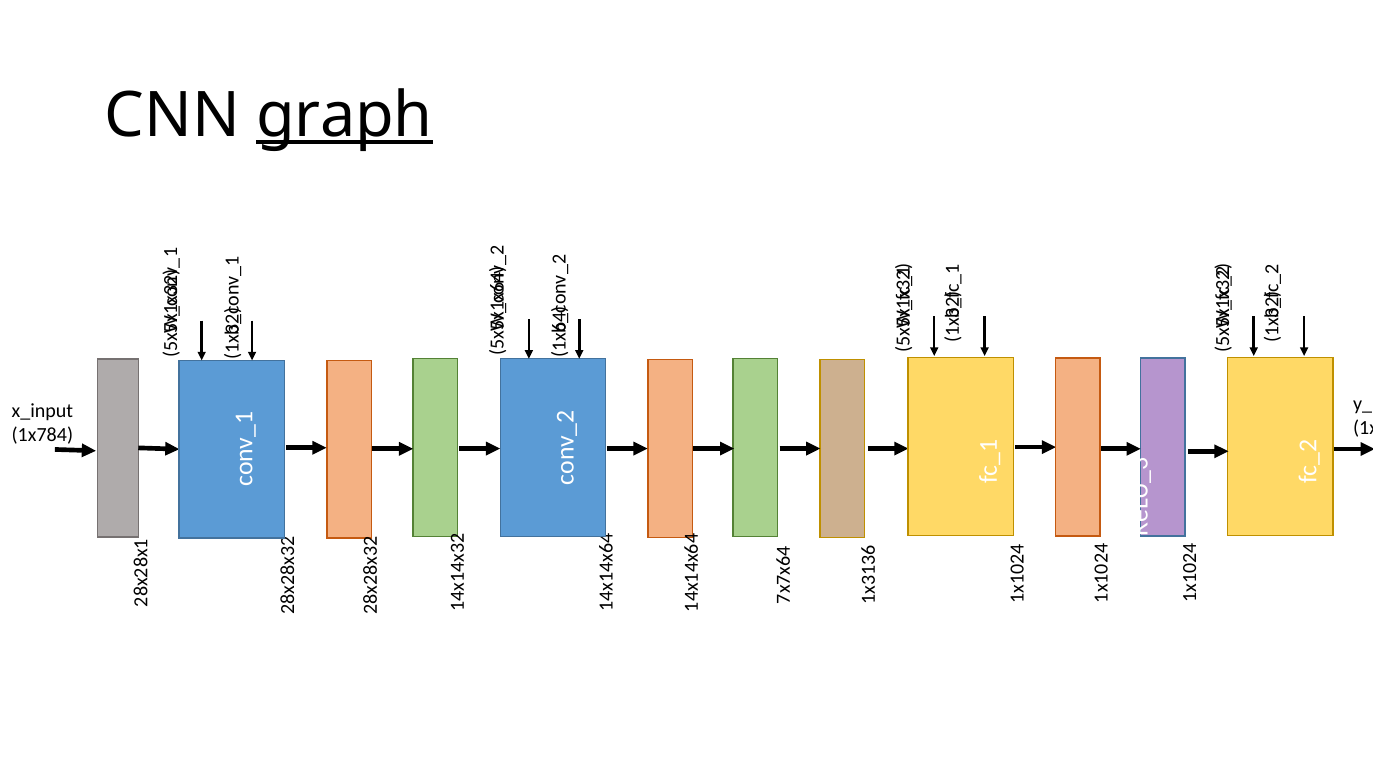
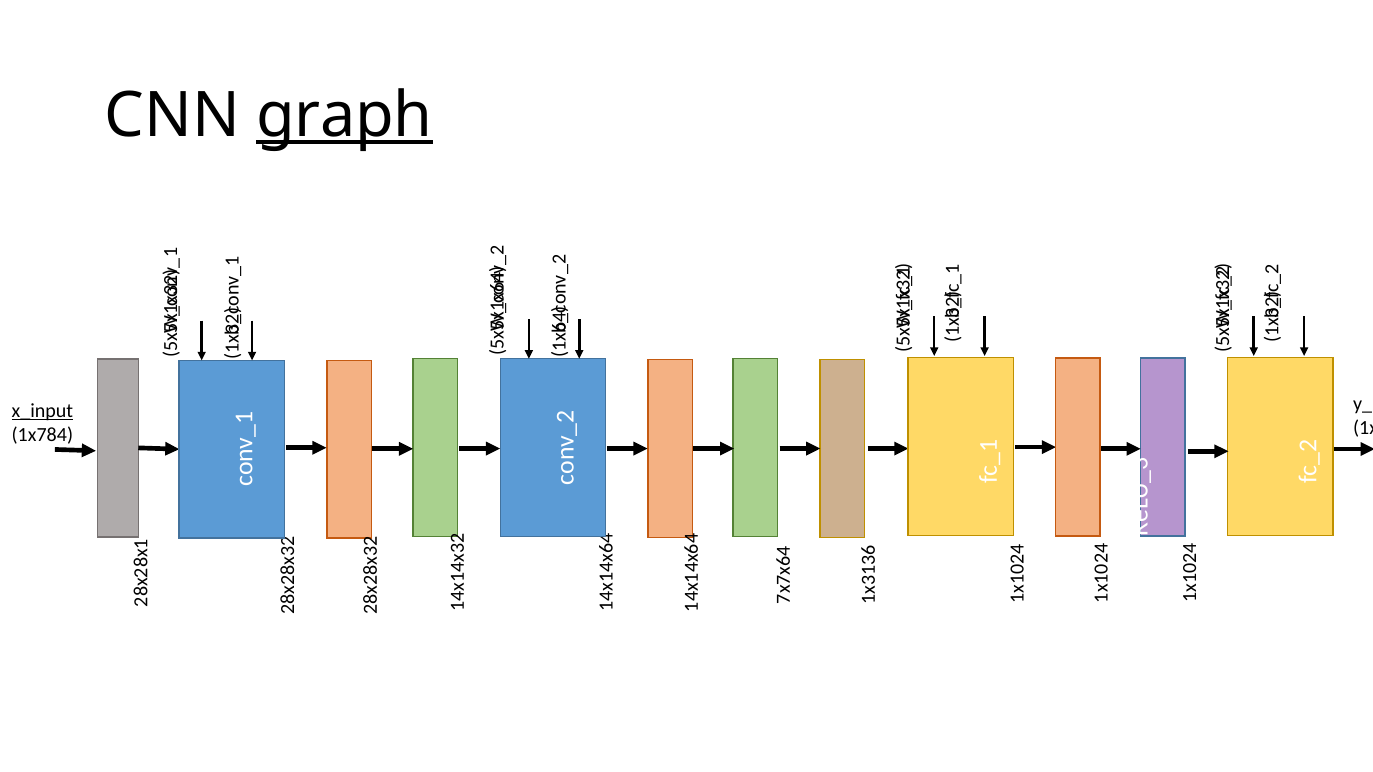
x_input underline: none -> present
